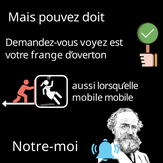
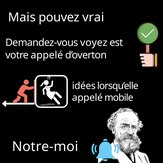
doit: doit -> vrai
votre frange: frange -> appelé
aussi: aussi -> idées
mobile at (87, 98): mobile -> appelé
